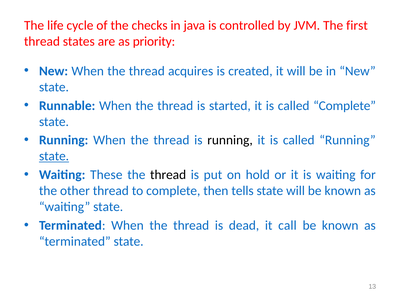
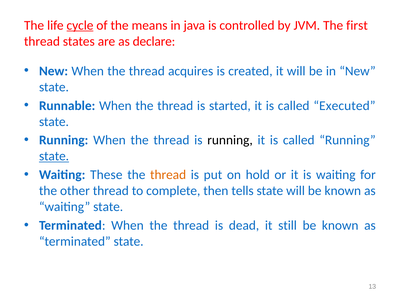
cycle underline: none -> present
checks: checks -> means
priority: priority -> declare
called Complete: Complete -> Executed
thread at (168, 175) colour: black -> orange
call: call -> still
